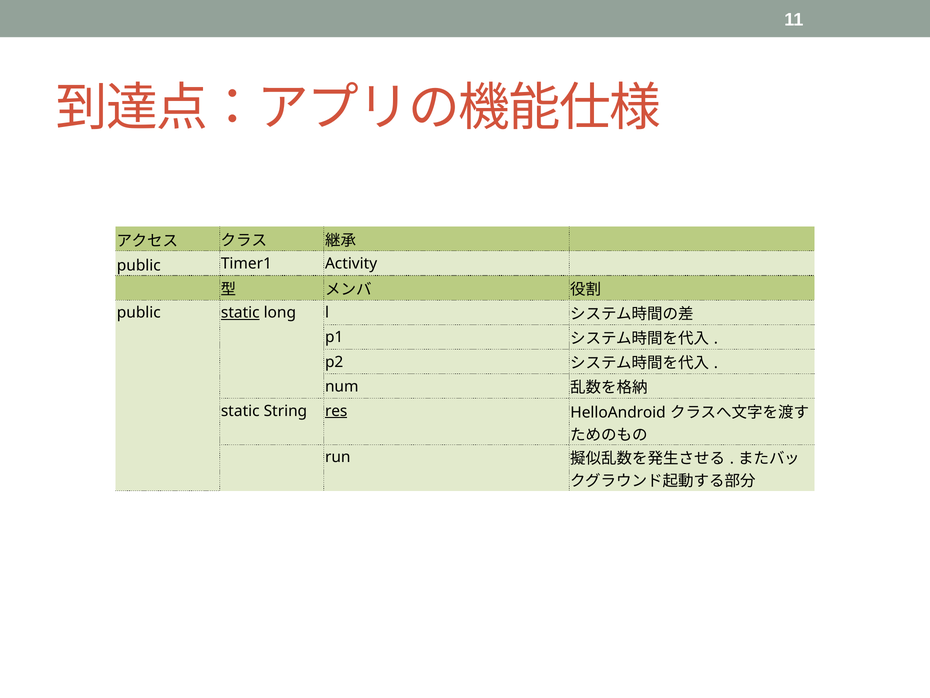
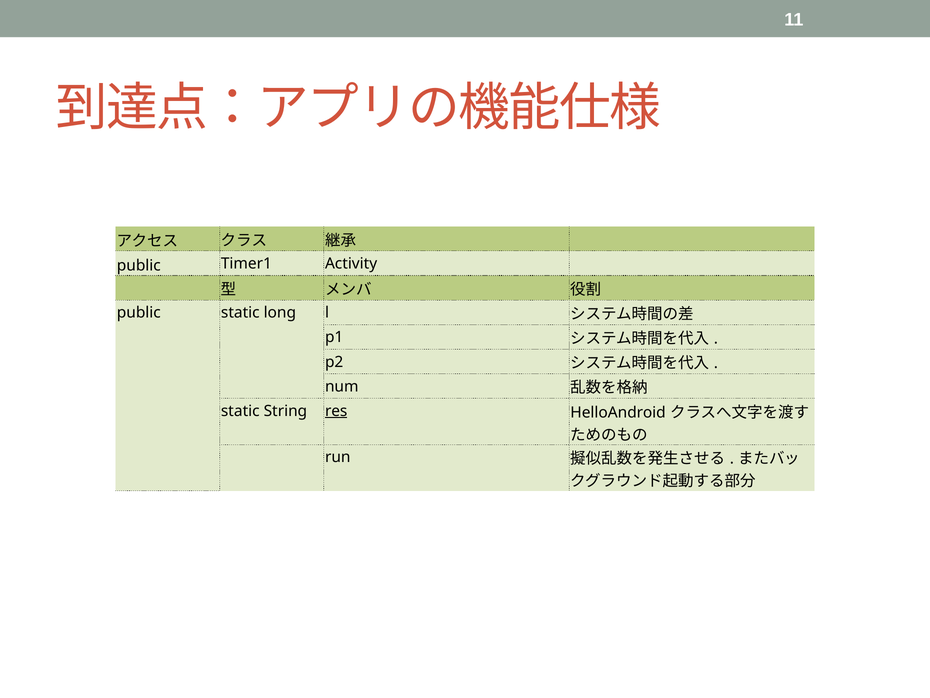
static at (240, 313) underline: present -> none
